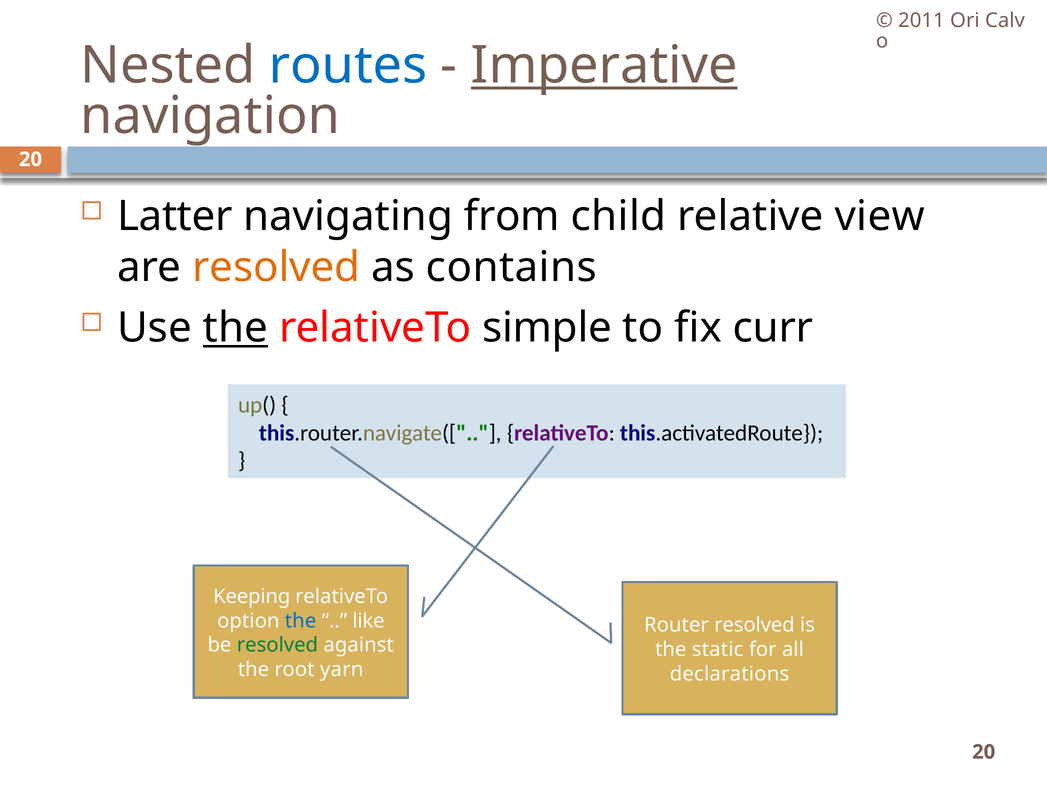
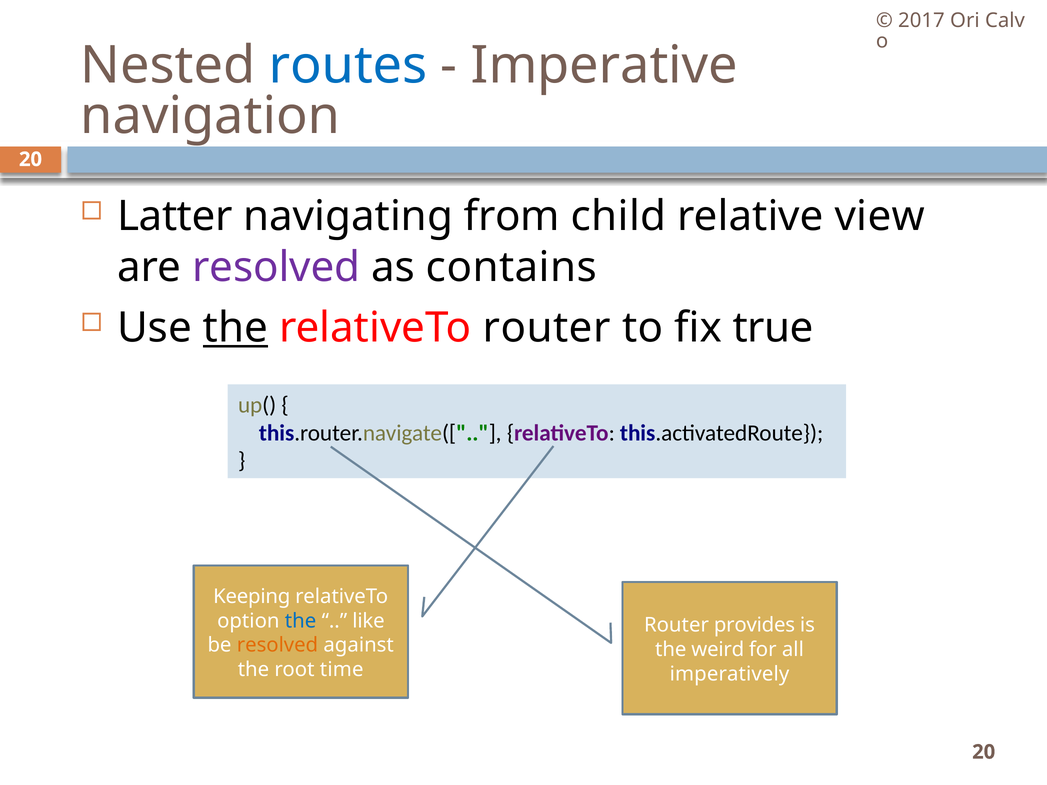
2011: 2011 -> 2017
Imperative underline: present -> none
resolved at (276, 267) colour: orange -> purple
relativeTo simple: simple -> router
curr: curr -> true
Router resolved: resolved -> provides
resolved at (277, 645) colour: green -> orange
static: static -> weird
yarn: yarn -> time
declarations: declarations -> imperatively
